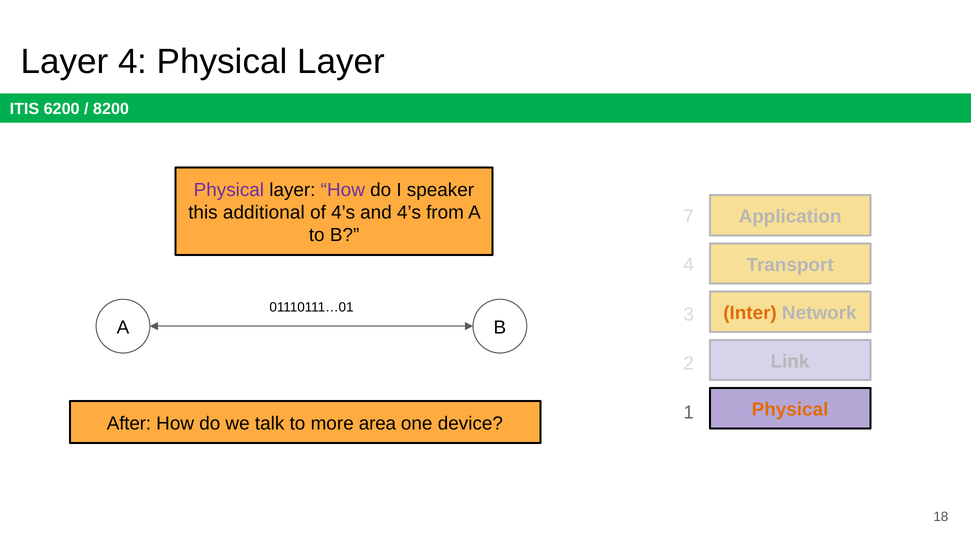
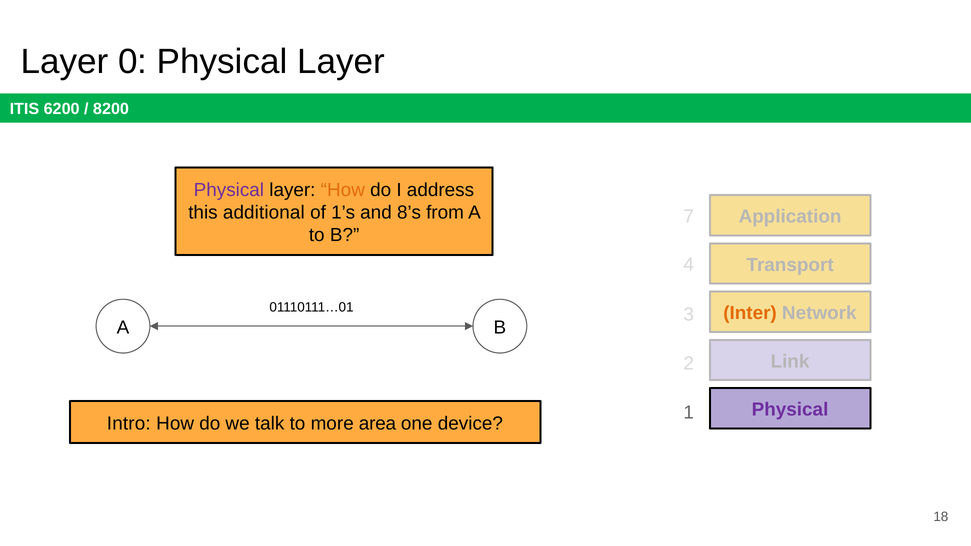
Layer 4: 4 -> 0
How at (343, 190) colour: purple -> orange
speaker: speaker -> address
of 4’s: 4’s -> 1’s
and 4’s: 4’s -> 8’s
Physical at (790, 410) colour: orange -> purple
After: After -> Intro
